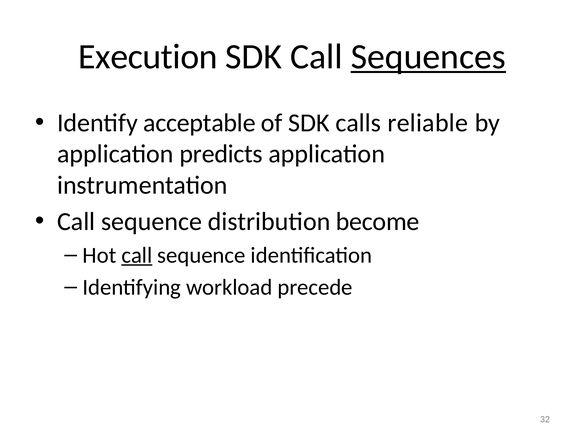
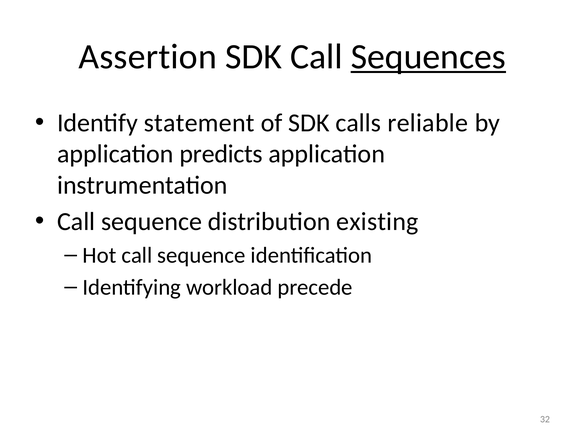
Execution: Execution -> Assertion
acceptable: acceptable -> statement
become: become -> existing
call at (137, 255) underline: present -> none
